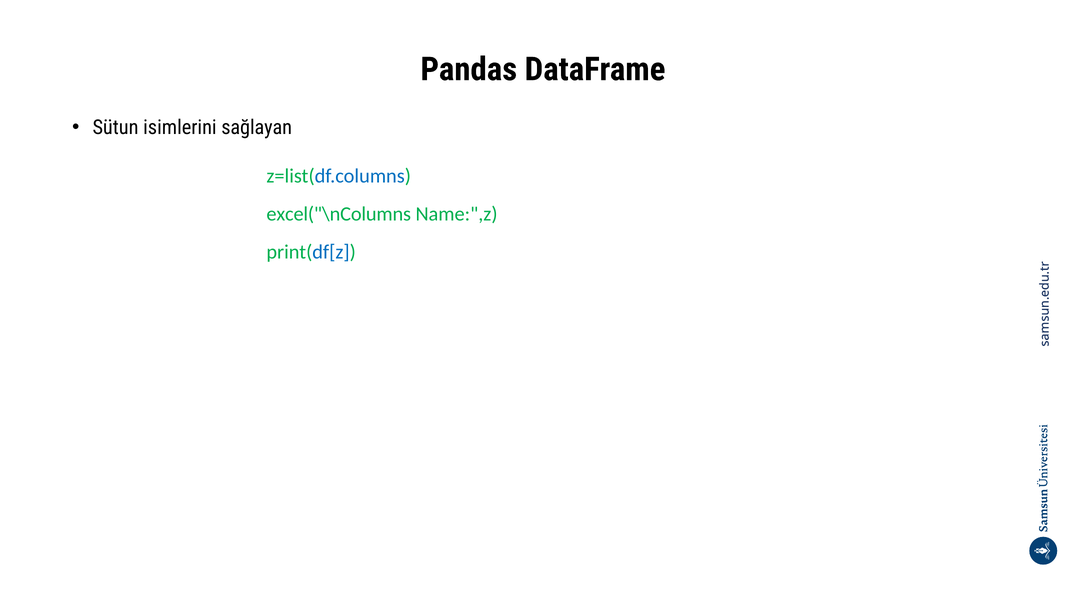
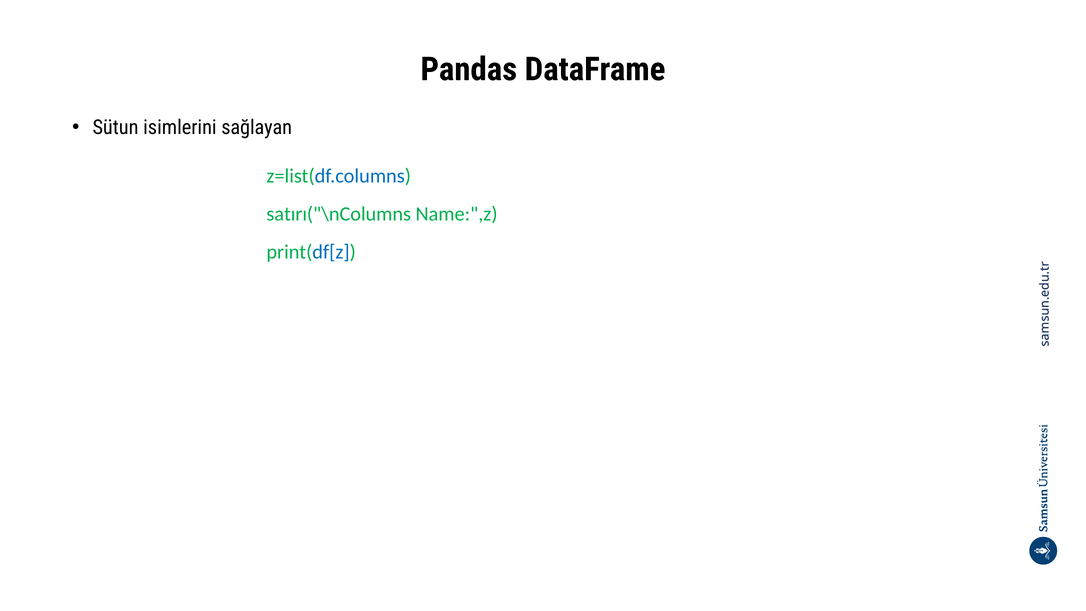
excel("\nColumns: excel("\nColumns -> satırı("\nColumns
